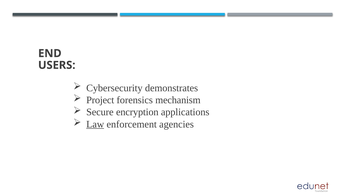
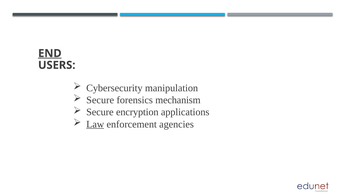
END underline: none -> present
demonstrates: demonstrates -> manipulation
Project at (100, 100): Project -> Secure
